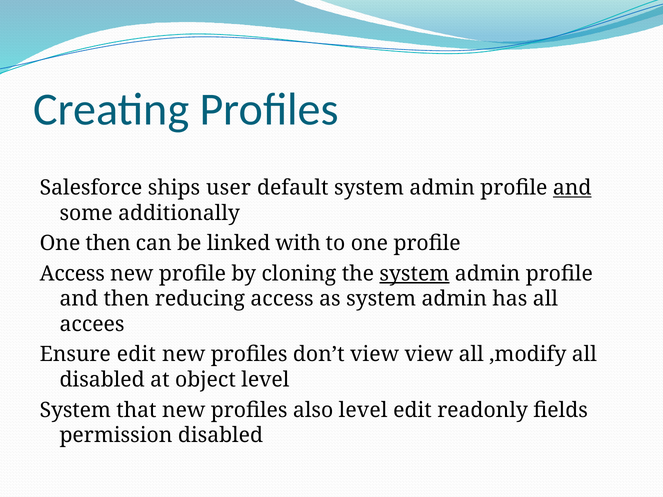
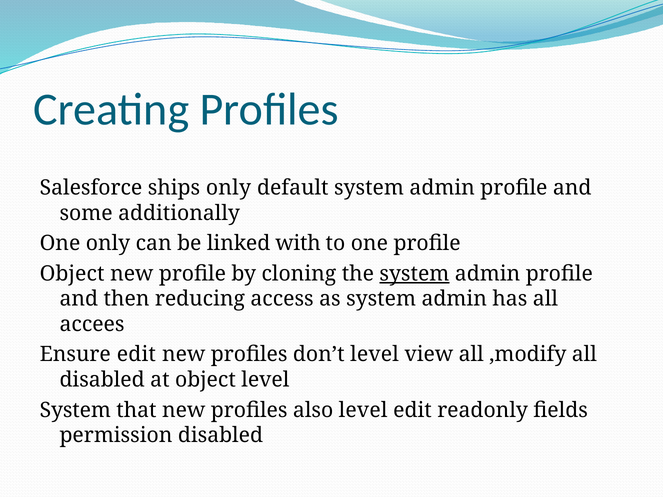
ships user: user -> only
and at (572, 188) underline: present -> none
One then: then -> only
Access at (72, 274): Access -> Object
don’t view: view -> level
